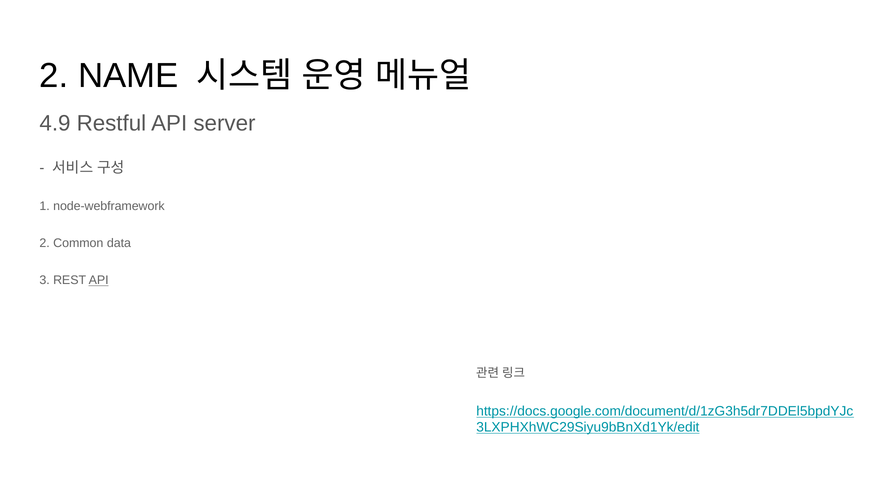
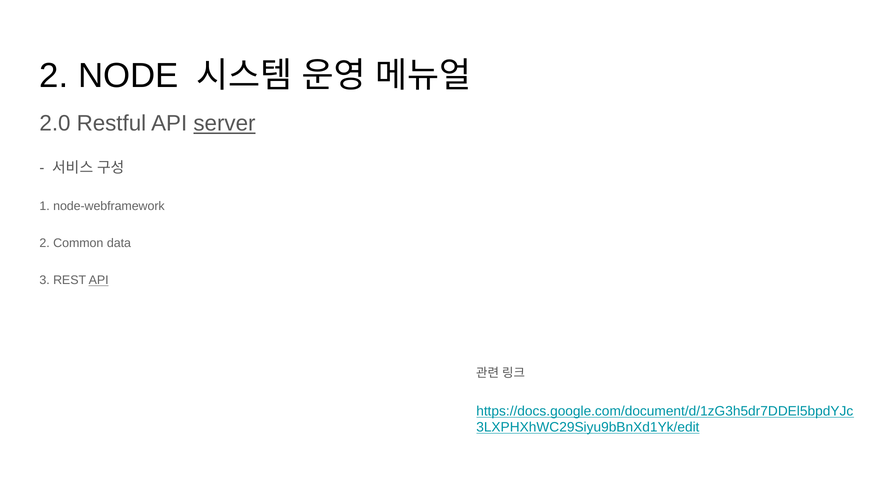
NAME: NAME -> NODE
4.9: 4.9 -> 2.0
server underline: none -> present
